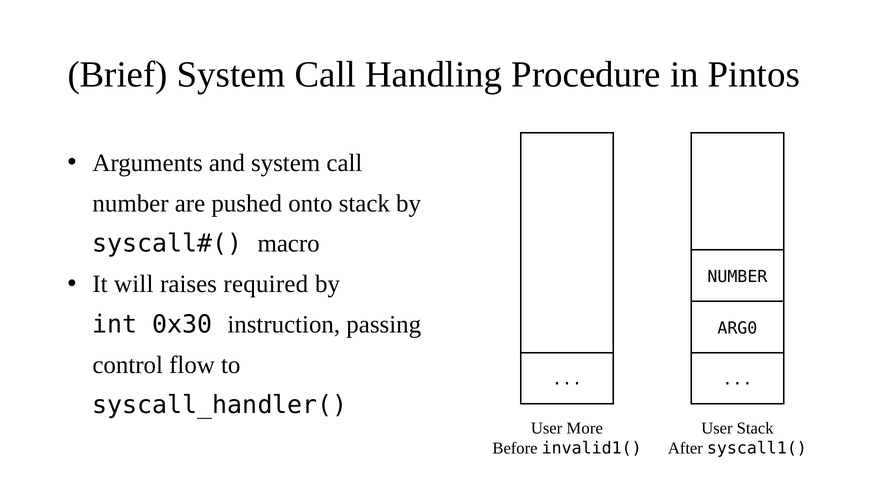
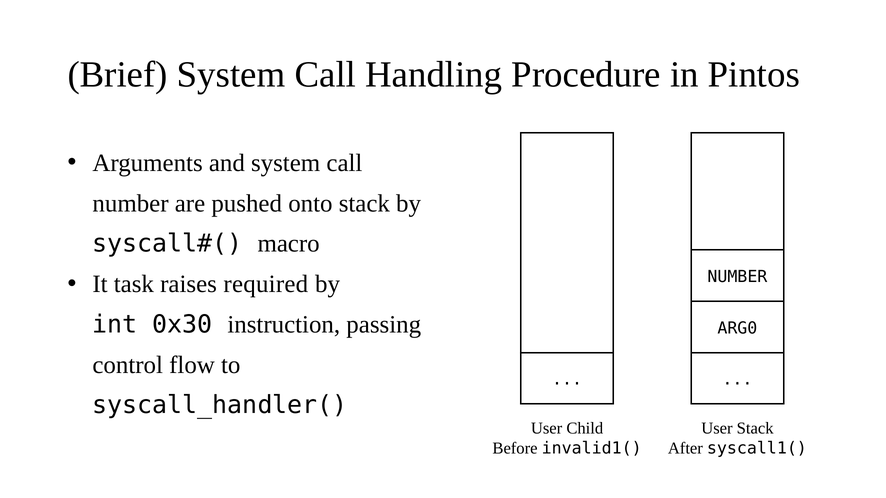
will: will -> task
More: More -> Child
